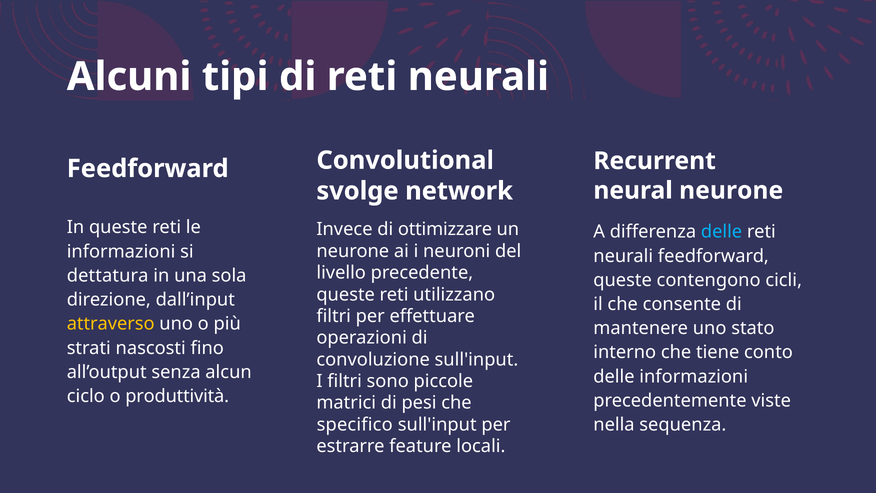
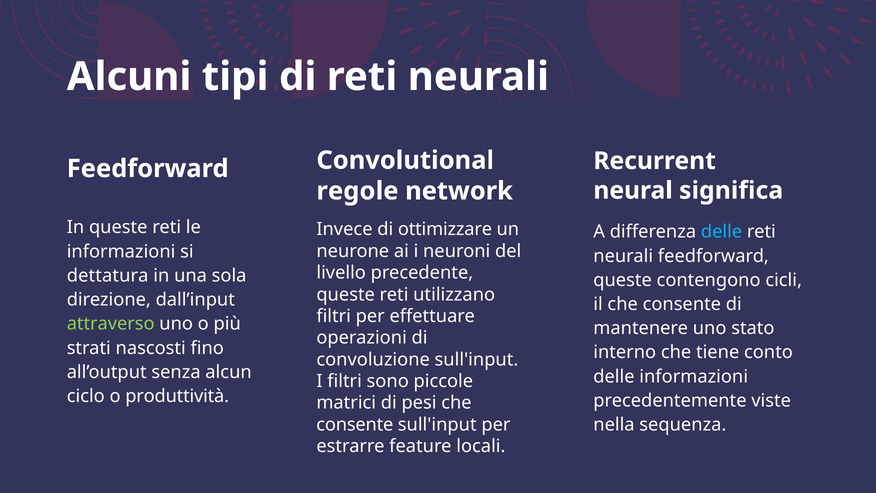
neural neurone: neurone -> significa
svolge: svolge -> regole
attraverso colour: yellow -> light green
specifico at (355, 424): specifico -> consente
